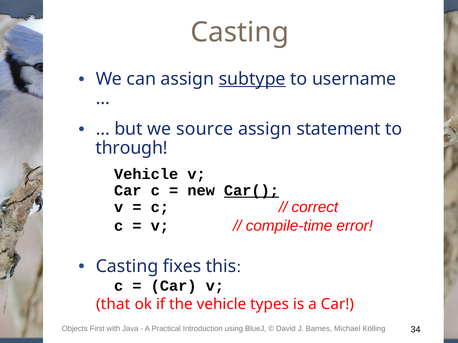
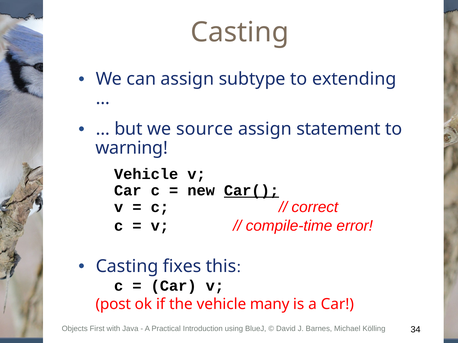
subtype underline: present -> none
username: username -> extending
through: through -> warning
that: that -> post
types: types -> many
